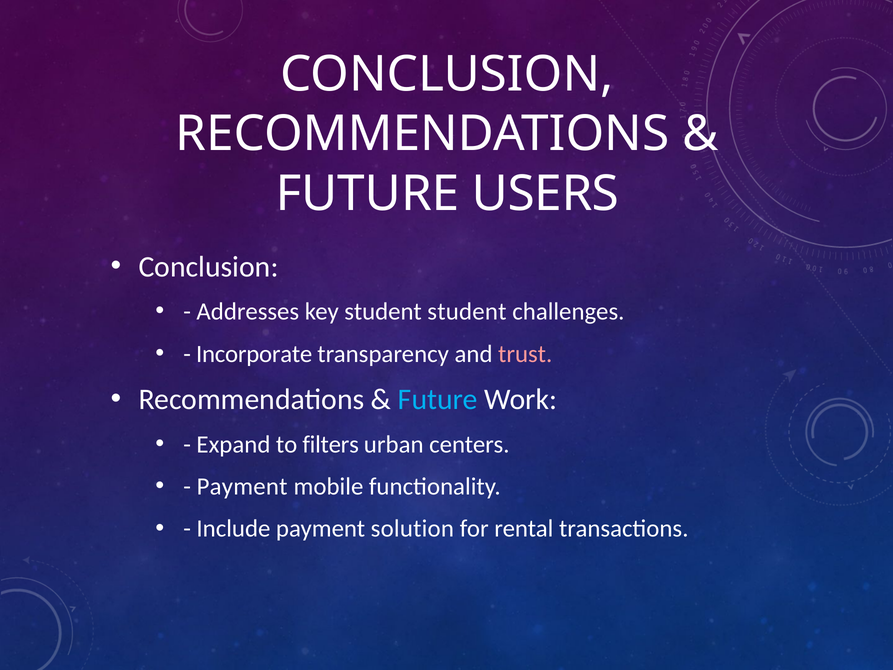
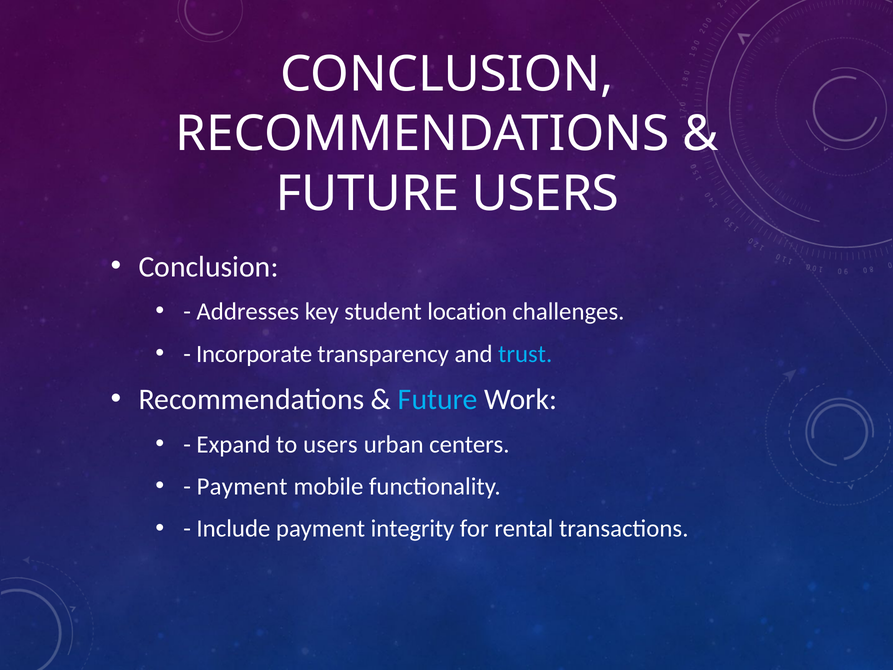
student student: student -> location
trust colour: pink -> light blue
to filters: filters -> users
solution: solution -> integrity
